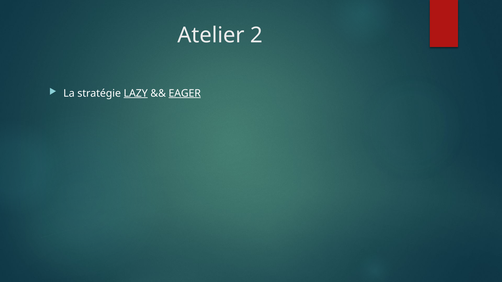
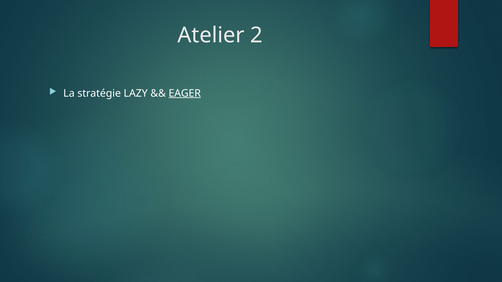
LAZY underline: present -> none
